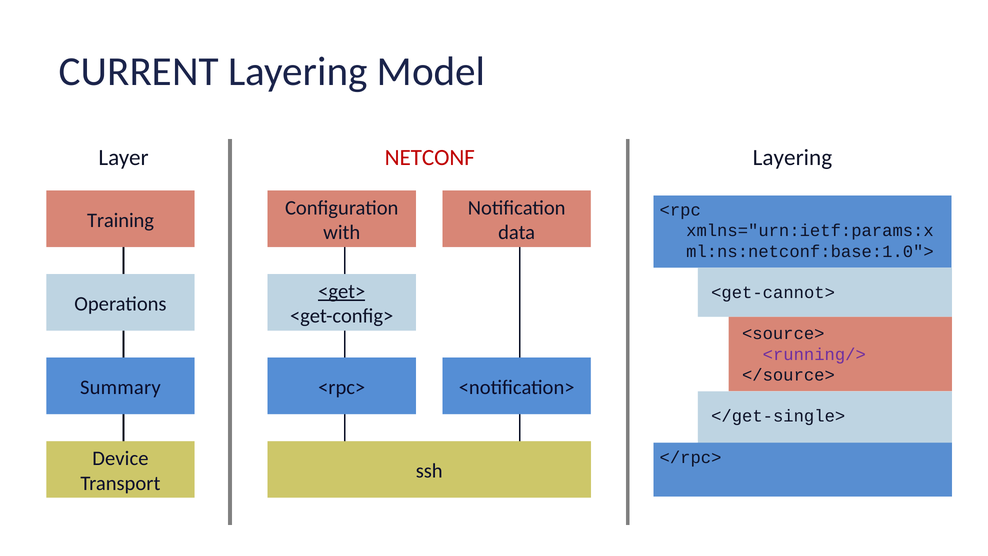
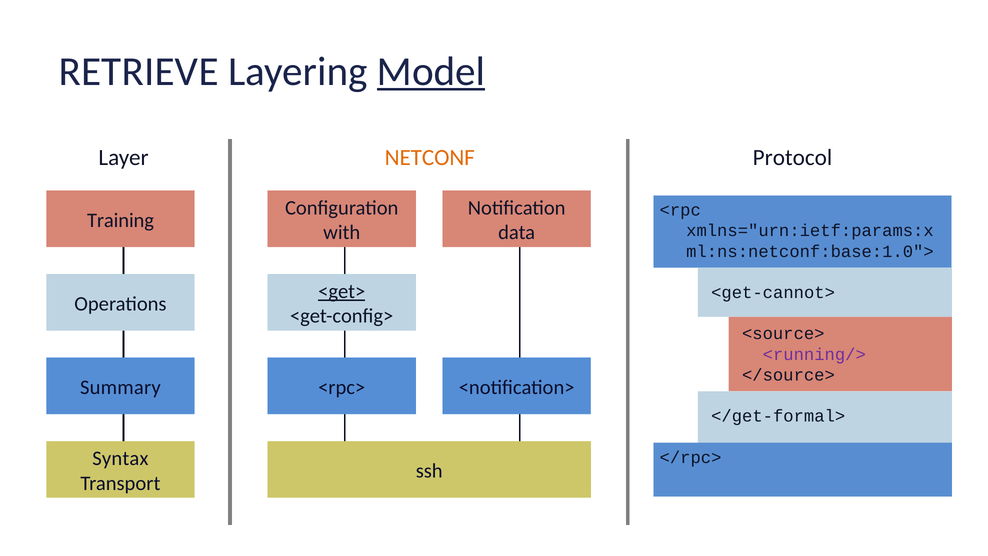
CURRENT: CURRENT -> RETRIEVE
Model underline: none -> present
NETCONF colour: red -> orange
Layer Layering: Layering -> Protocol
</get-single>: </get-single> -> </get-formal>
Device: Device -> Syntax
